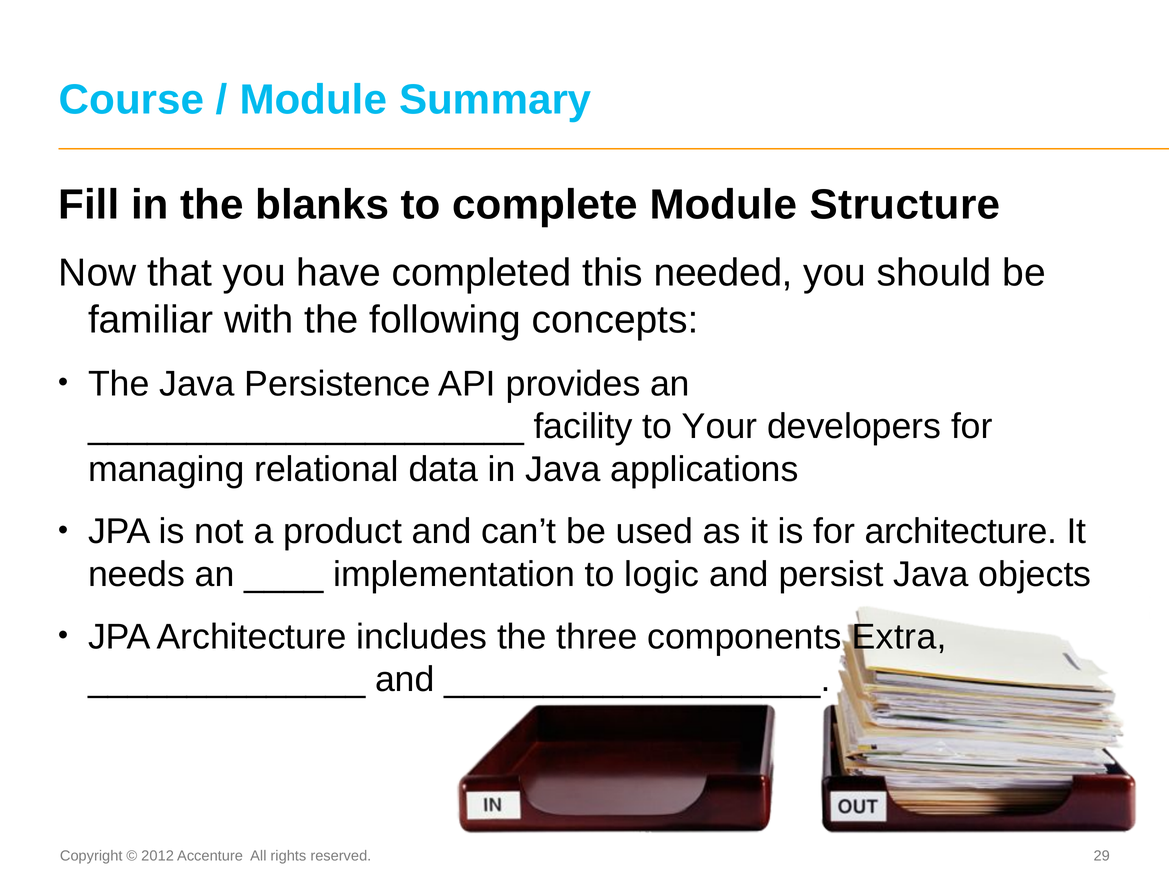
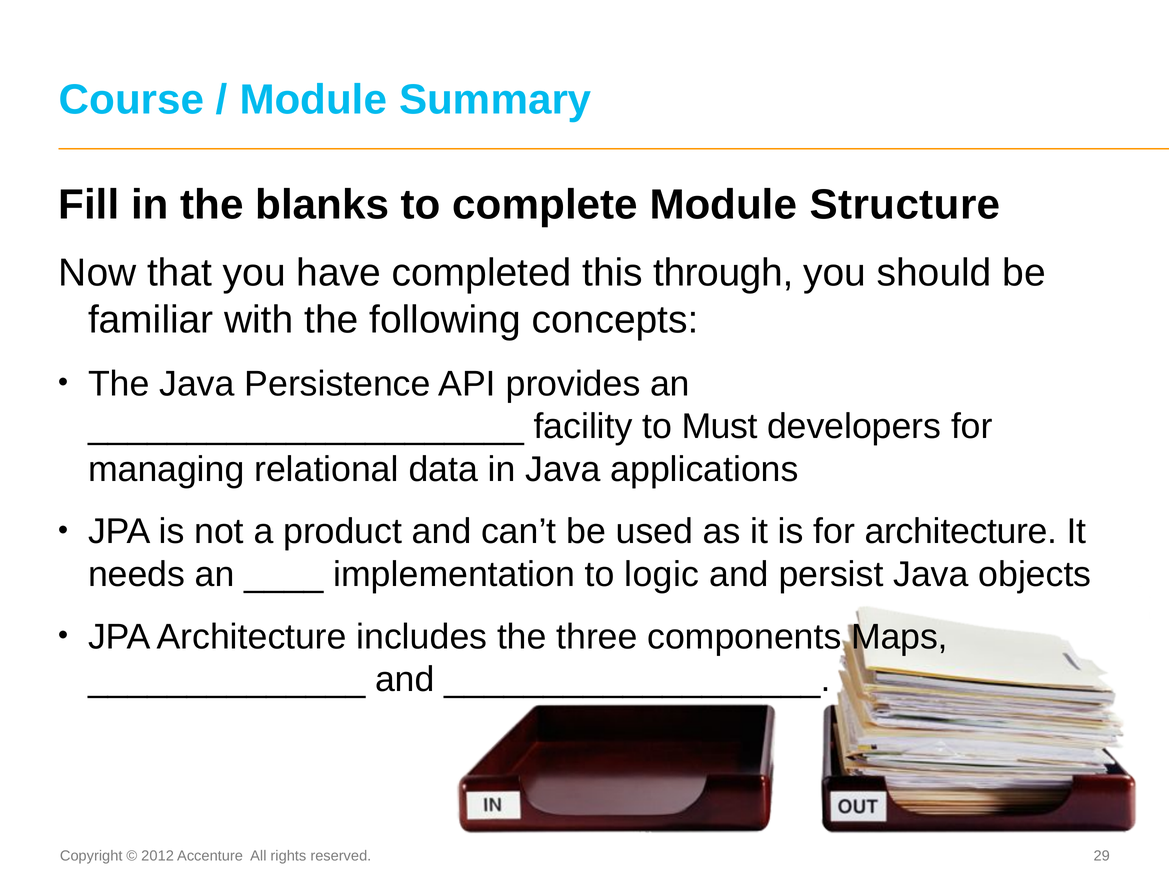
needed: needed -> through
Your: Your -> Must
Extra: Extra -> Maps
